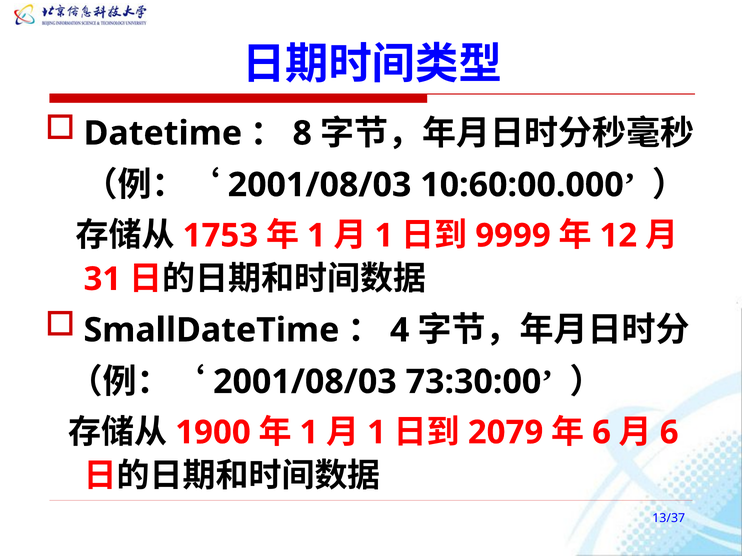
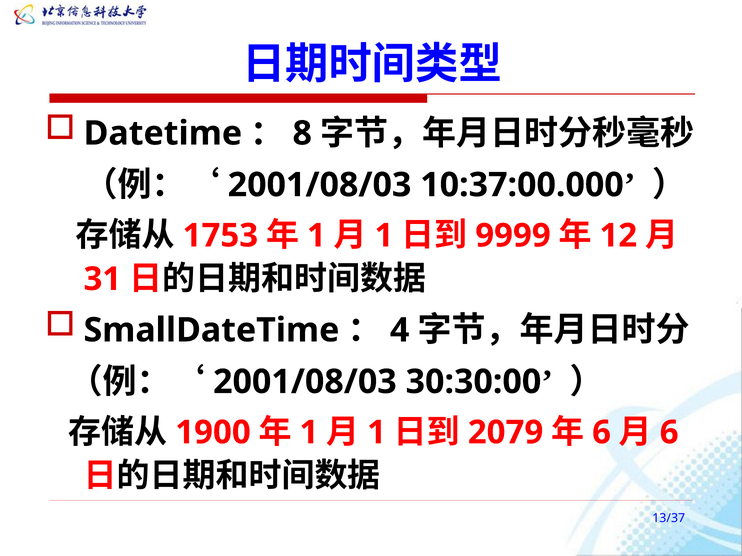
10:60:00.000: 10:60:00.000 -> 10:37:00.000
73:30:00: 73:30:00 -> 30:30:00
